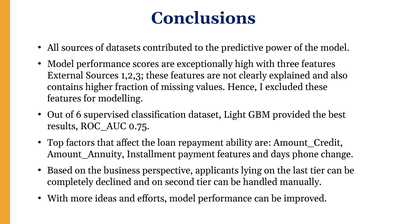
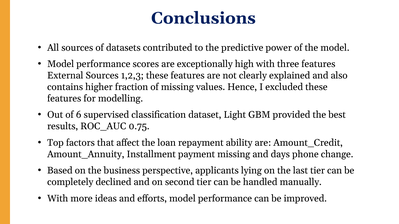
payment features: features -> missing
